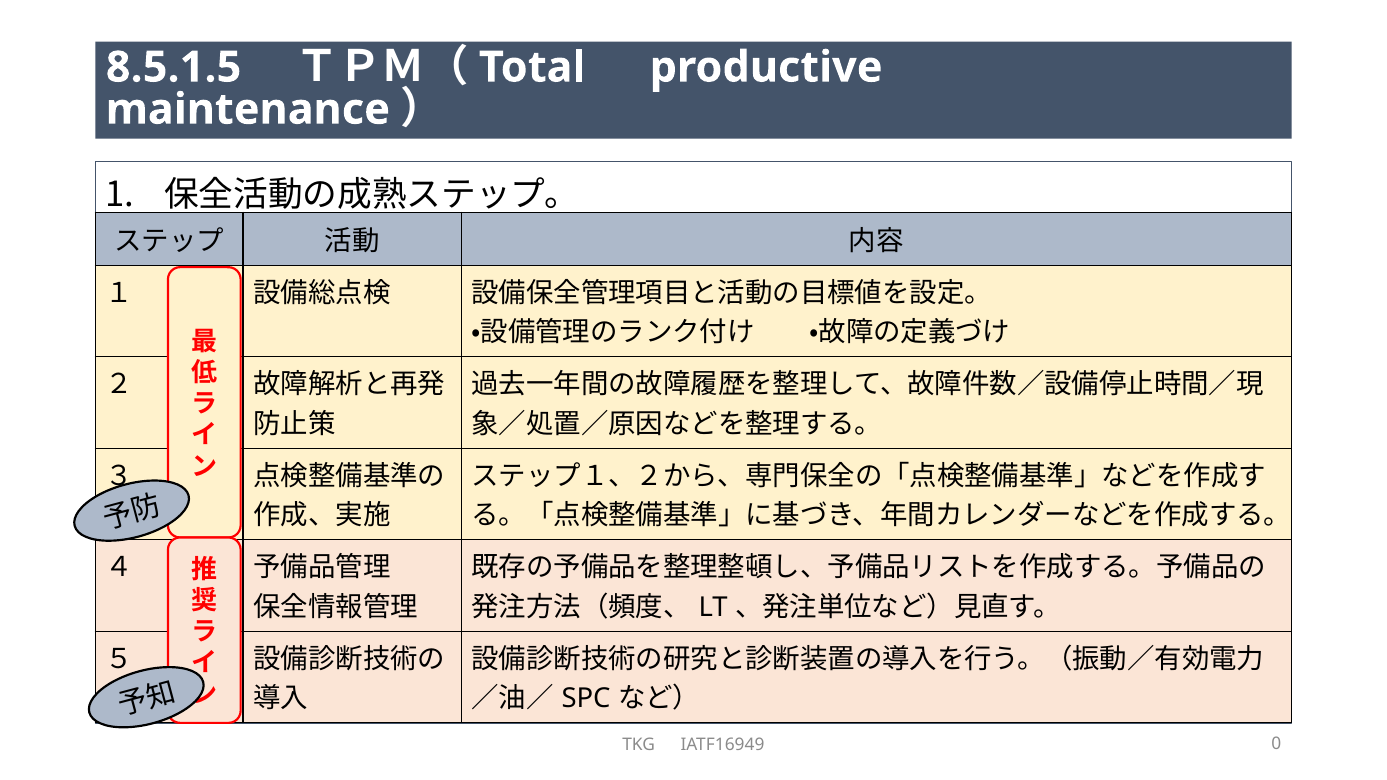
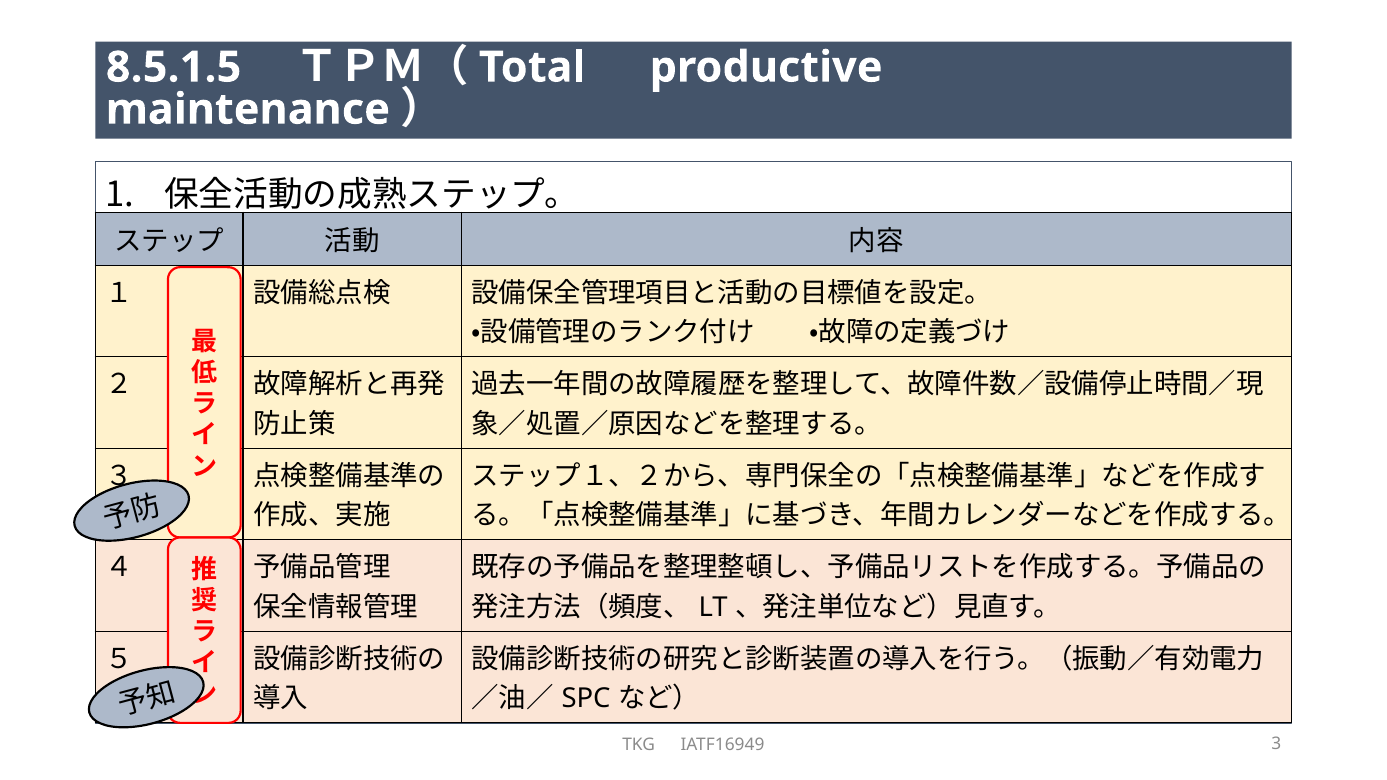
0: 0 -> 3
